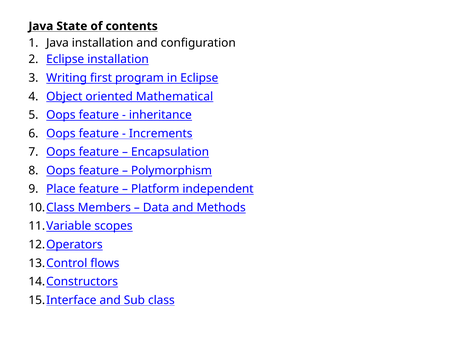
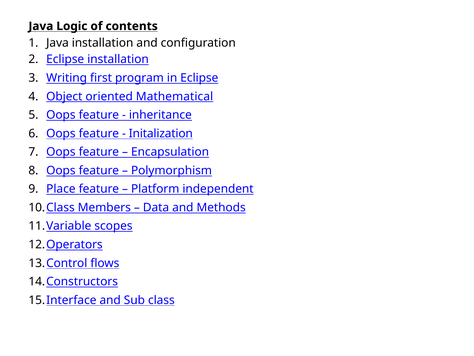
State: State -> Logic
Increments: Increments -> Initalization
